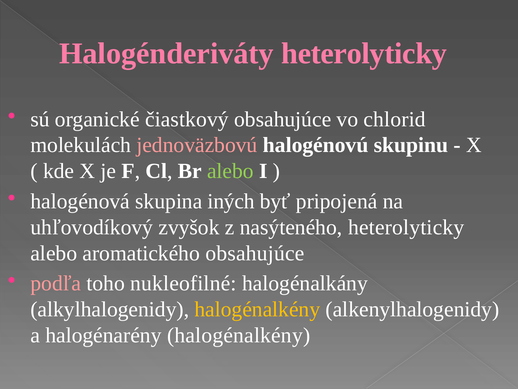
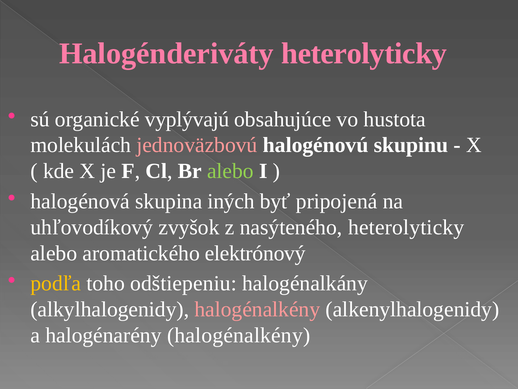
čiastkový: čiastkový -> vyplývajú
chlorid: chlorid -> hustota
aromatického obsahujúce: obsahujúce -> elektrónový
podľa colour: pink -> yellow
nukleofilné: nukleofilné -> odštiepeniu
halogénalkény at (257, 309) colour: yellow -> pink
